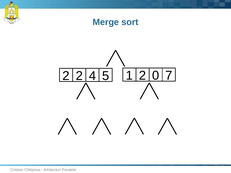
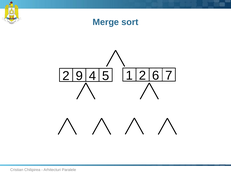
2 2: 2 -> 9
0: 0 -> 6
